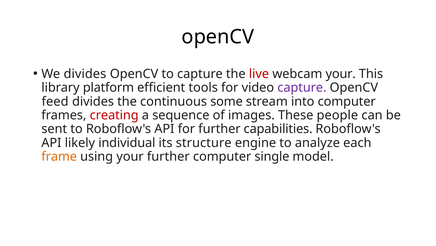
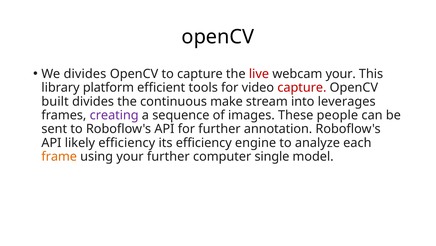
capture at (302, 87) colour: purple -> red
feed: feed -> built
some: some -> make
into computer: computer -> leverages
creating colour: red -> purple
capabilities: capabilities -> annotation
likely individual: individual -> efficiency
its structure: structure -> efficiency
